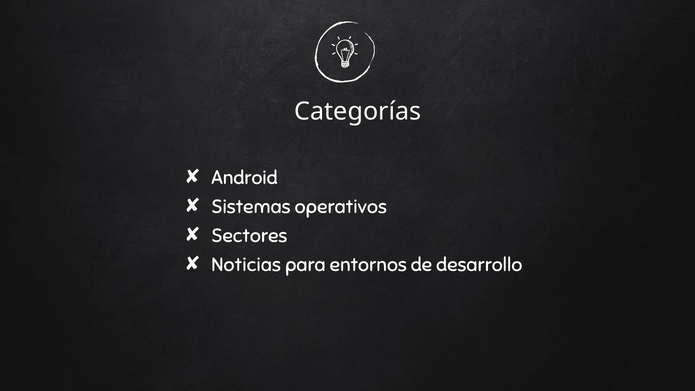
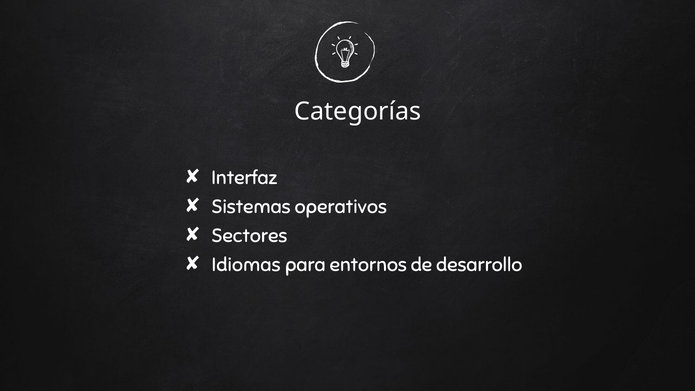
Android: Android -> Interfaz
Noticias: Noticias -> Idiomas
